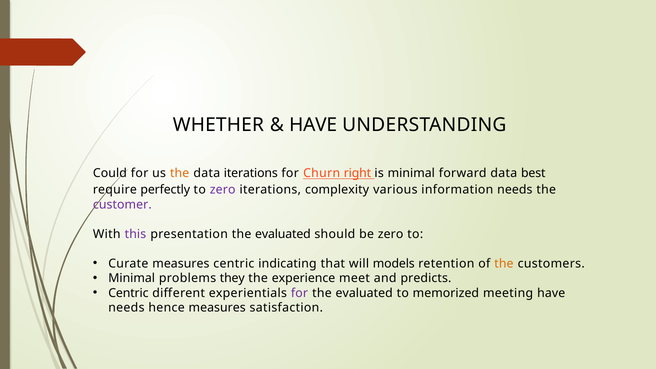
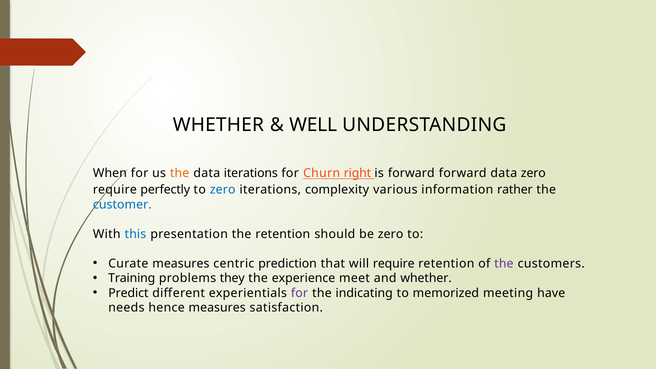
HAVE at (313, 125): HAVE -> WELL
Could: Could -> When
is minimal: minimal -> forward
data best: best -> zero
zero at (223, 190) colour: purple -> blue
information needs: needs -> rather
customer colour: purple -> blue
this colour: purple -> blue
presentation the evaluated: evaluated -> retention
indicating: indicating -> prediction
will models: models -> require
the at (504, 264) colour: orange -> purple
Minimal at (132, 278): Minimal -> Training
and predicts: predicts -> whether
Centric at (128, 293): Centric -> Predict
evaluated at (364, 293): evaluated -> indicating
